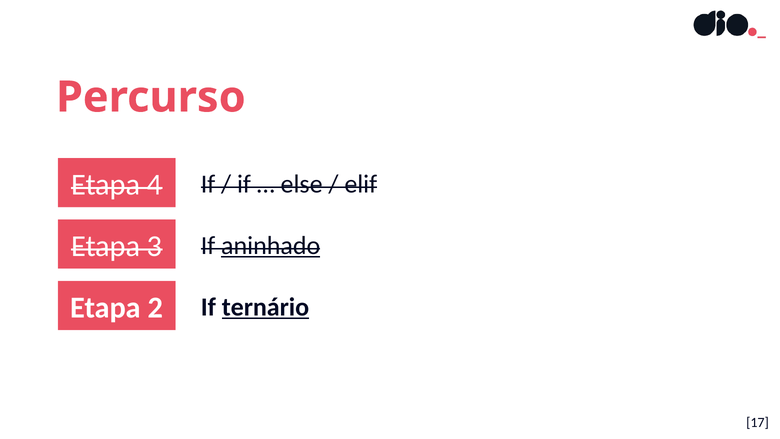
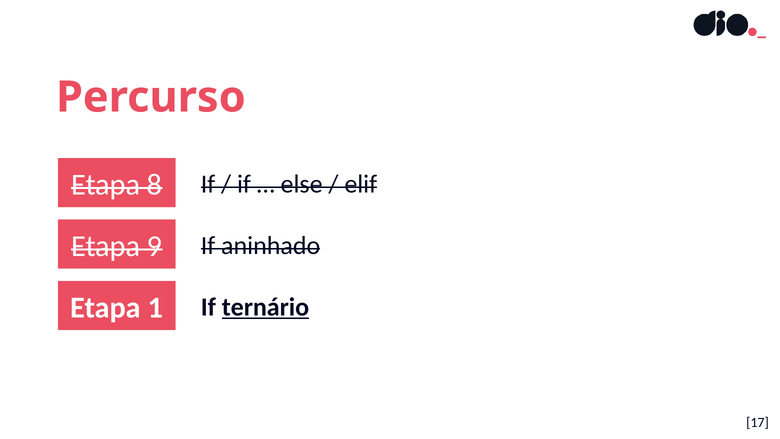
4: 4 -> 8
3: 3 -> 9
aninhado underline: present -> none
2: 2 -> 1
